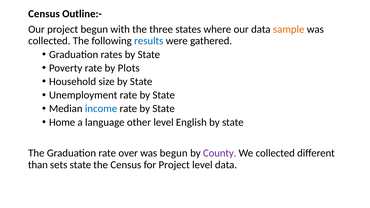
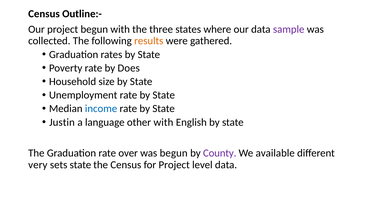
sample colour: orange -> purple
results colour: blue -> orange
Plots: Plots -> Does
Home: Home -> Justin
other level: level -> with
We collected: collected -> available
than: than -> very
